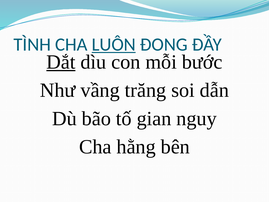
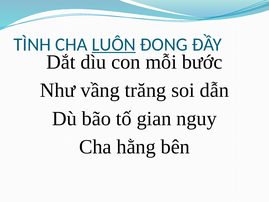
Dắt underline: present -> none
